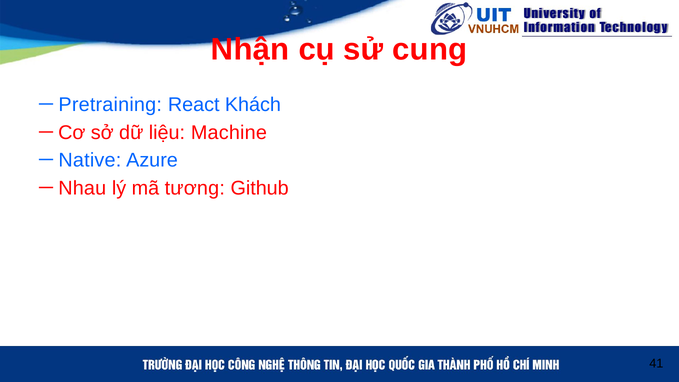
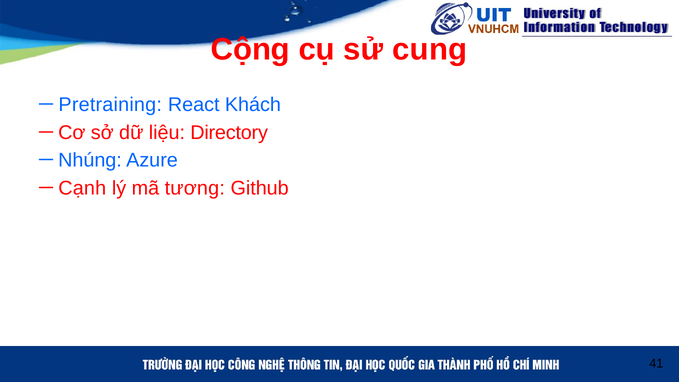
Nhận: Nhận -> Cộng
Machine: Machine -> Directory
Native: Native -> Nhúng
Nhau: Nhau -> Cạnh
